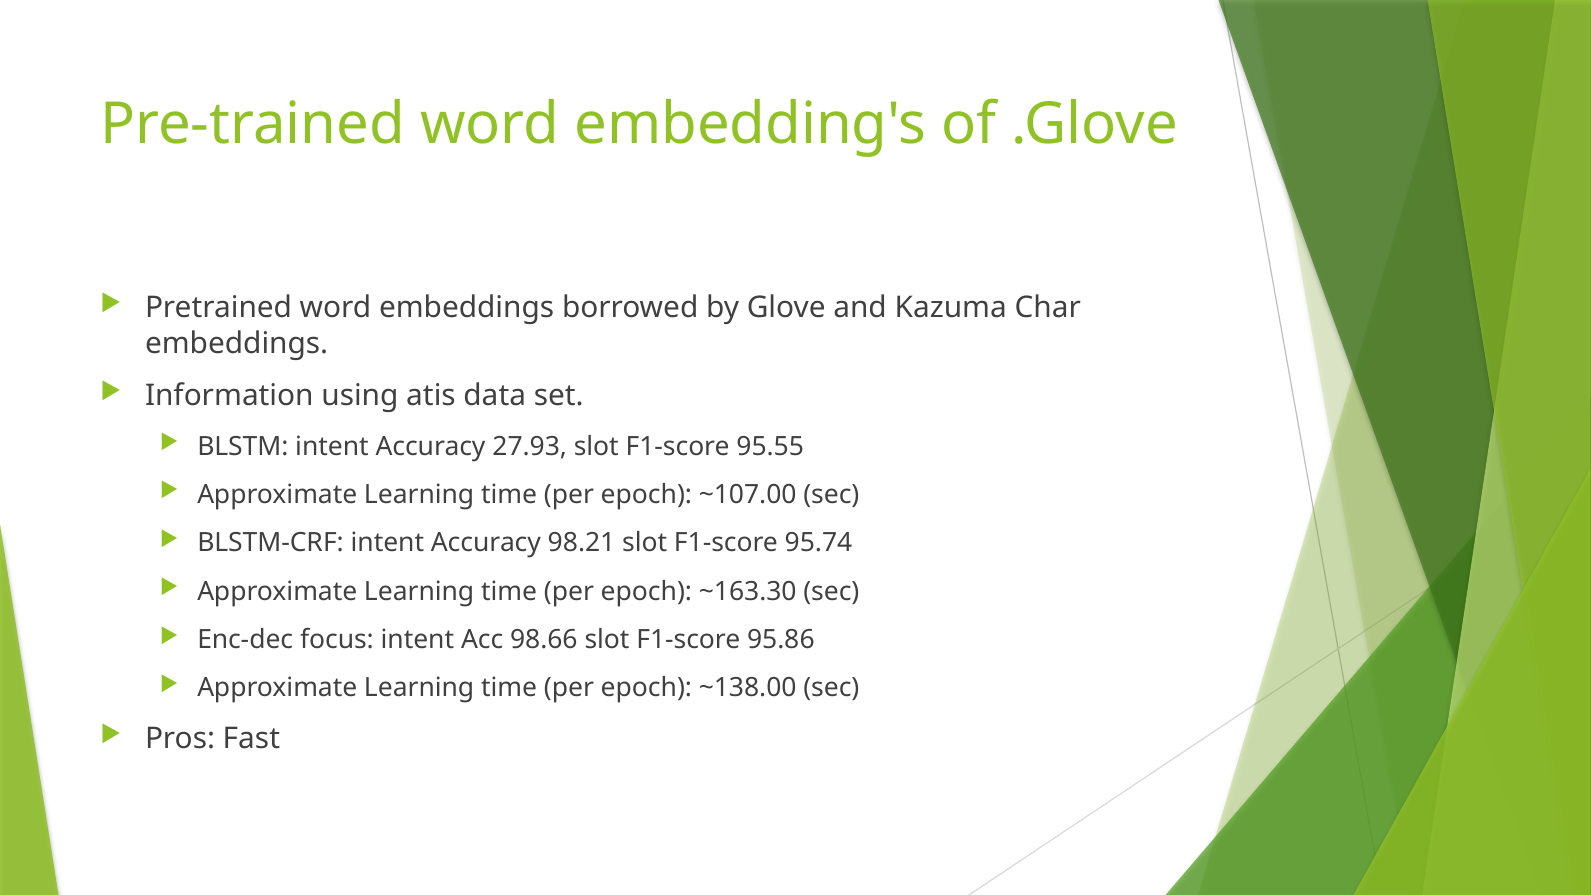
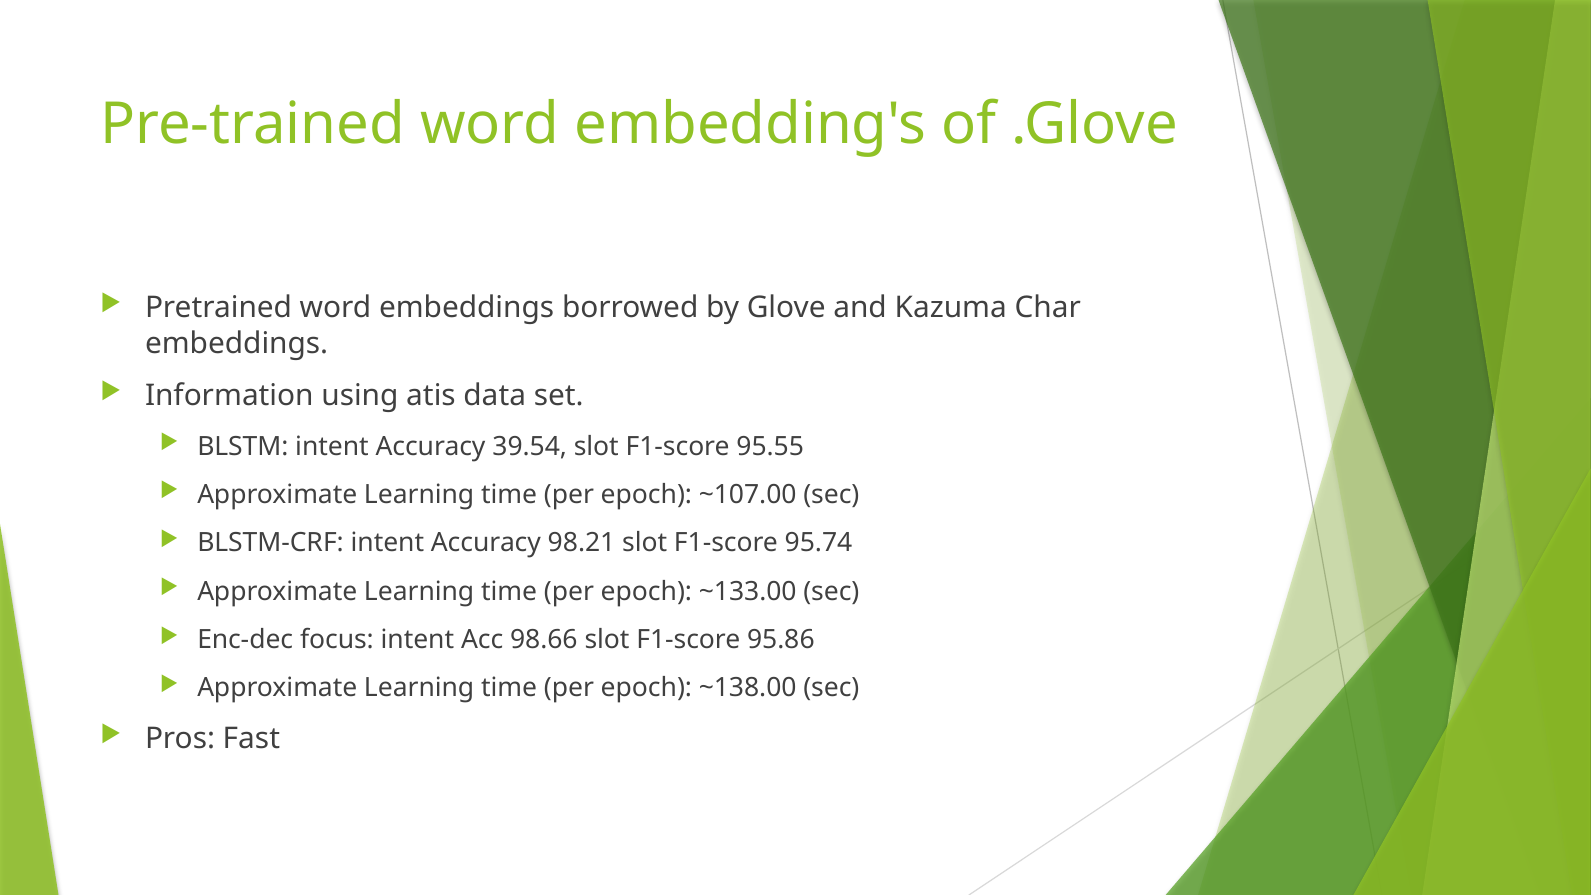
27.93: 27.93 -> 39.54
~163.30: ~163.30 -> ~133.00
